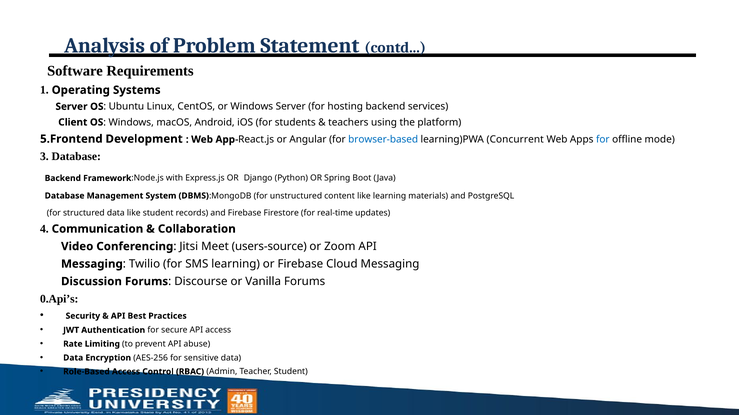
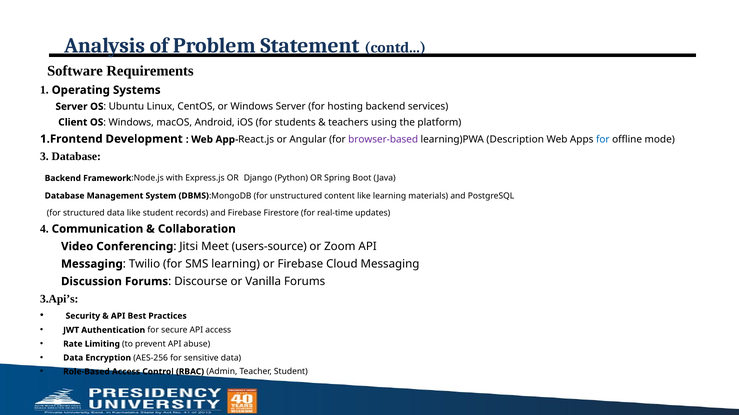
5.Frontend: 5.Frontend -> 1.Frontend
browser-based colour: blue -> purple
Concurrent: Concurrent -> Description
0.Api’s: 0.Api’s -> 3.Api’s
